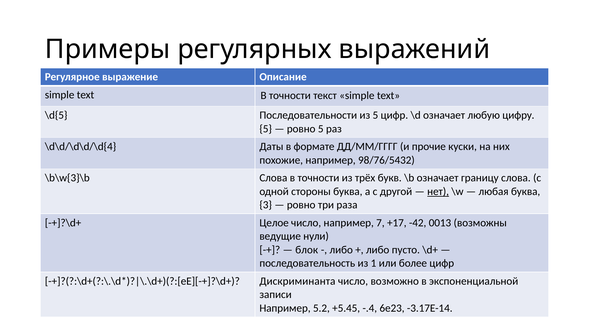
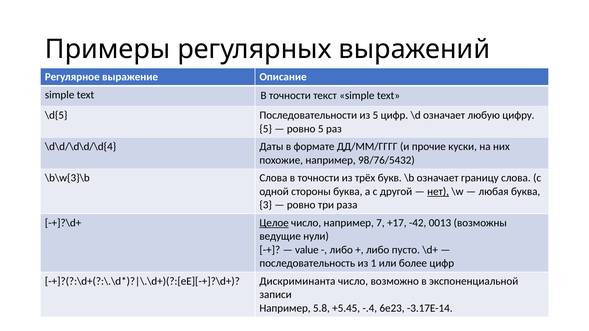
Целое underline: none -> present
блок: блок -> value
5.2: 5.2 -> 5.8
